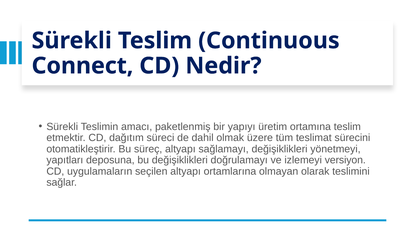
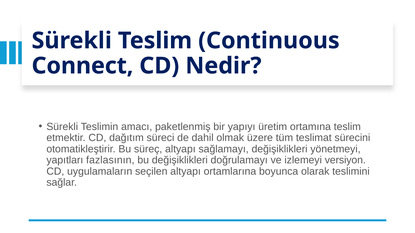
deposuna: deposuna -> fazlasının
olmayan: olmayan -> boyunca
